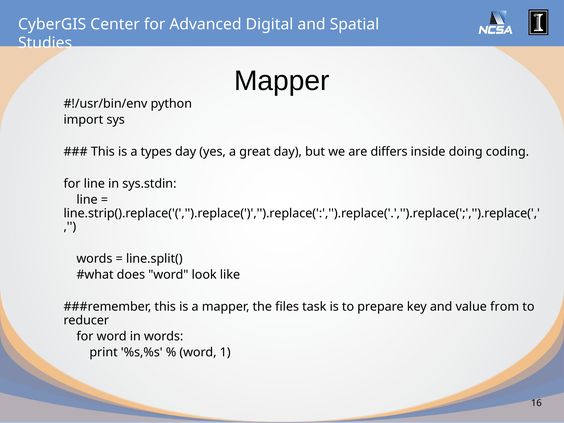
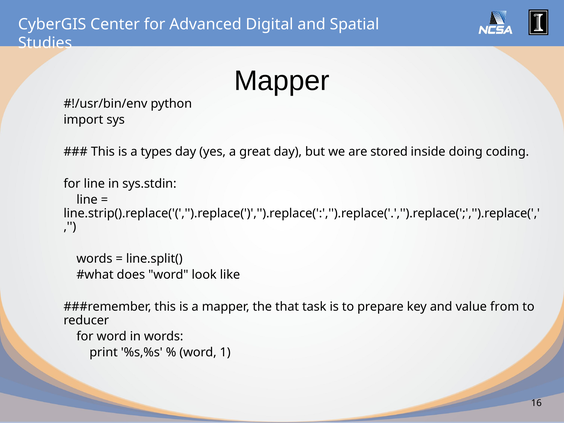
differs: differs -> stored
files: files -> that
